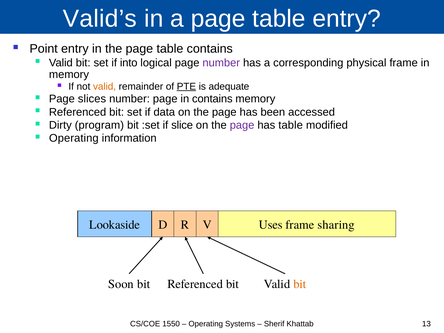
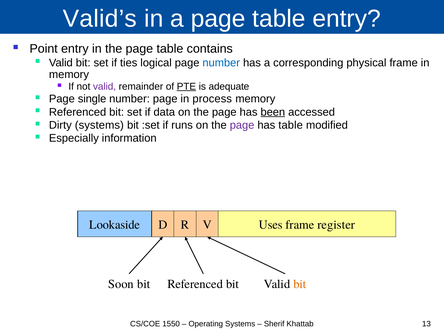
into: into -> ties
number at (221, 63) colour: purple -> blue
valid at (105, 86) colour: orange -> purple
slices: slices -> single
in contains: contains -> process
been underline: none -> present
Dirty program: program -> systems
slice: slice -> runs
Operating at (74, 138): Operating -> Especially
sharing: sharing -> register
